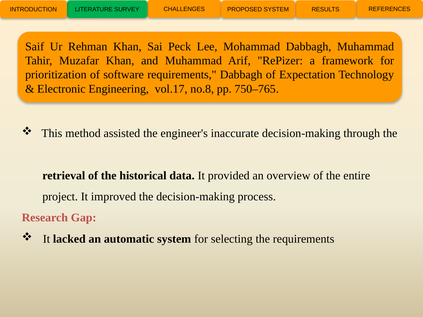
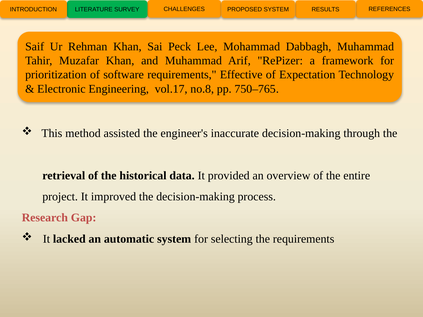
requirements Dabbagh: Dabbagh -> Effective
